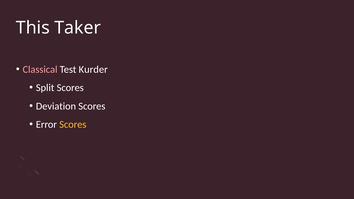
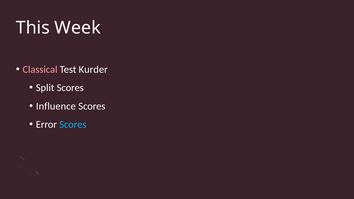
Taker: Taker -> Week
Deviation: Deviation -> Influence
Scores at (73, 125) colour: yellow -> light blue
